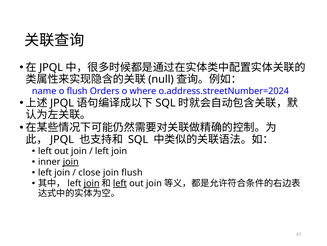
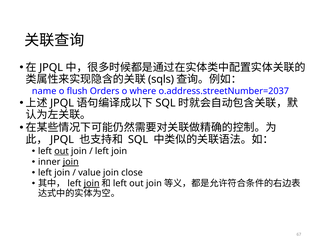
null: null -> sqls
o.address.streetNumber=2024: o.address.streetNumber=2024 -> o.address.streetNumber=2037
out at (61, 151) underline: none -> present
close: close -> value
join flush: flush -> close
left at (120, 183) underline: present -> none
